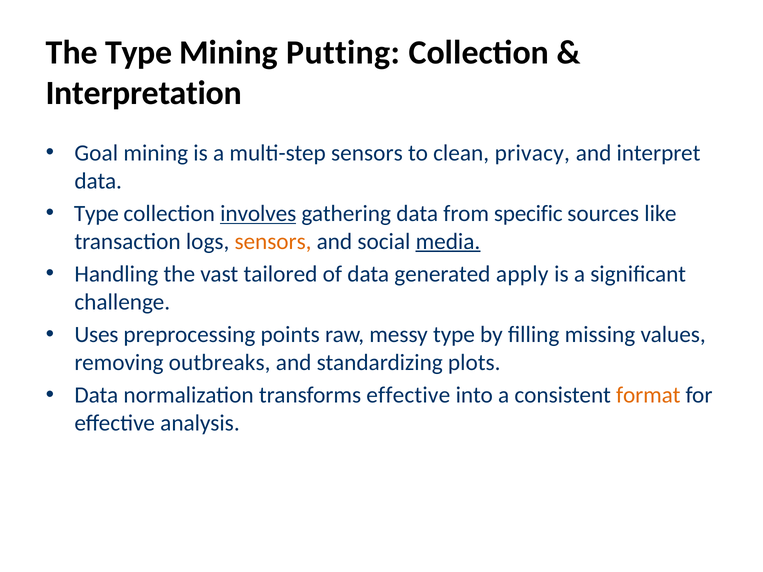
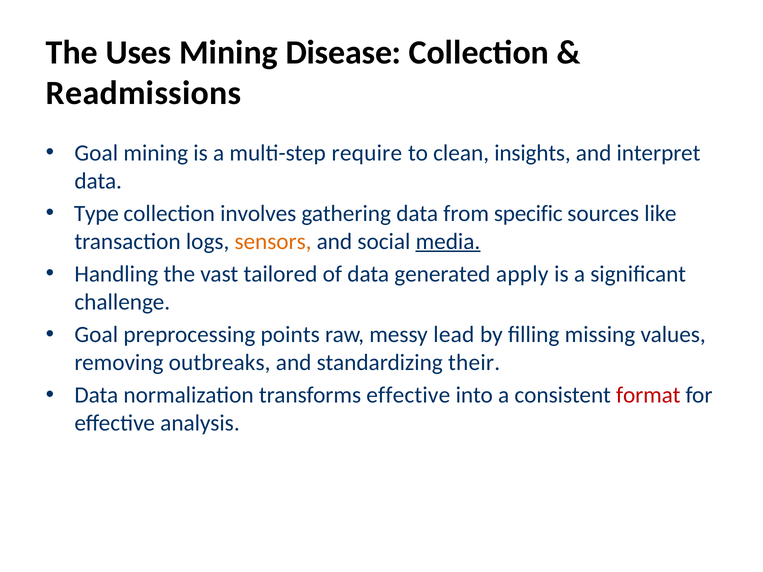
The Type: Type -> Uses
Putting: Putting -> Disease
Interpretation: Interpretation -> Readmissions
multi-step sensors: sensors -> require
privacy: privacy -> insights
involves underline: present -> none
Uses at (96, 335): Uses -> Goal
messy type: type -> lead
plots: plots -> their
format colour: orange -> red
